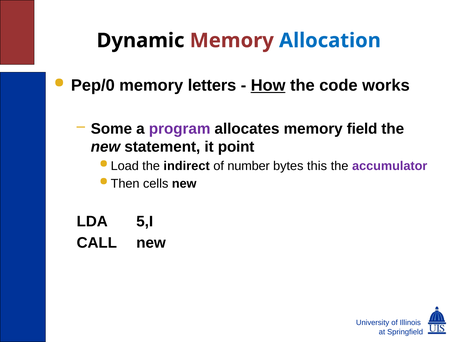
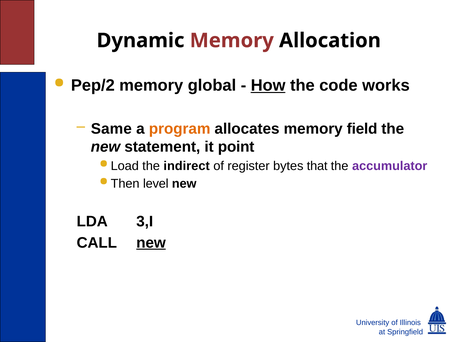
Allocation colour: blue -> black
Pep/0: Pep/0 -> Pep/2
letters: letters -> global
Some: Some -> Same
program colour: purple -> orange
number: number -> register
this: this -> that
cells: cells -> level
5,I: 5,I -> 3,I
new at (151, 242) underline: none -> present
